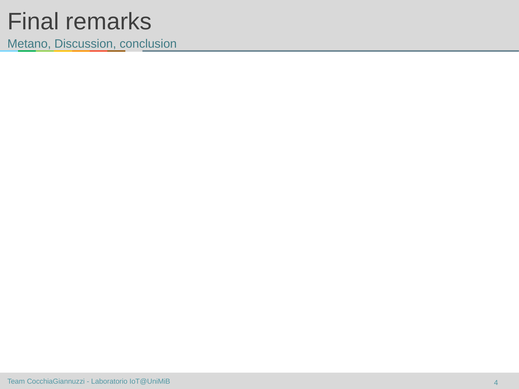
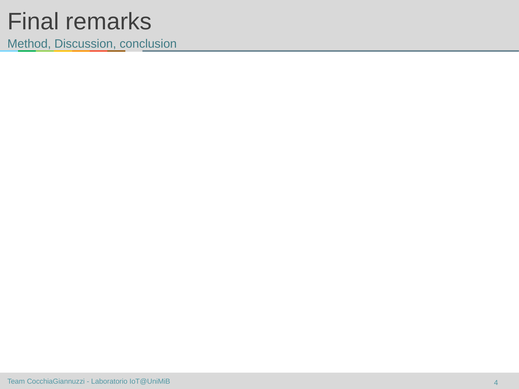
Metano: Metano -> Method
